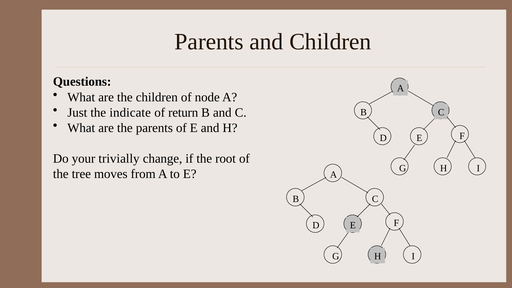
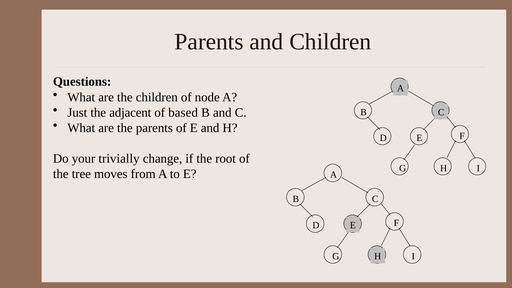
indicate: indicate -> adjacent
return: return -> based
